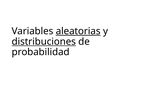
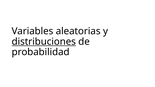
aleatorias underline: present -> none
